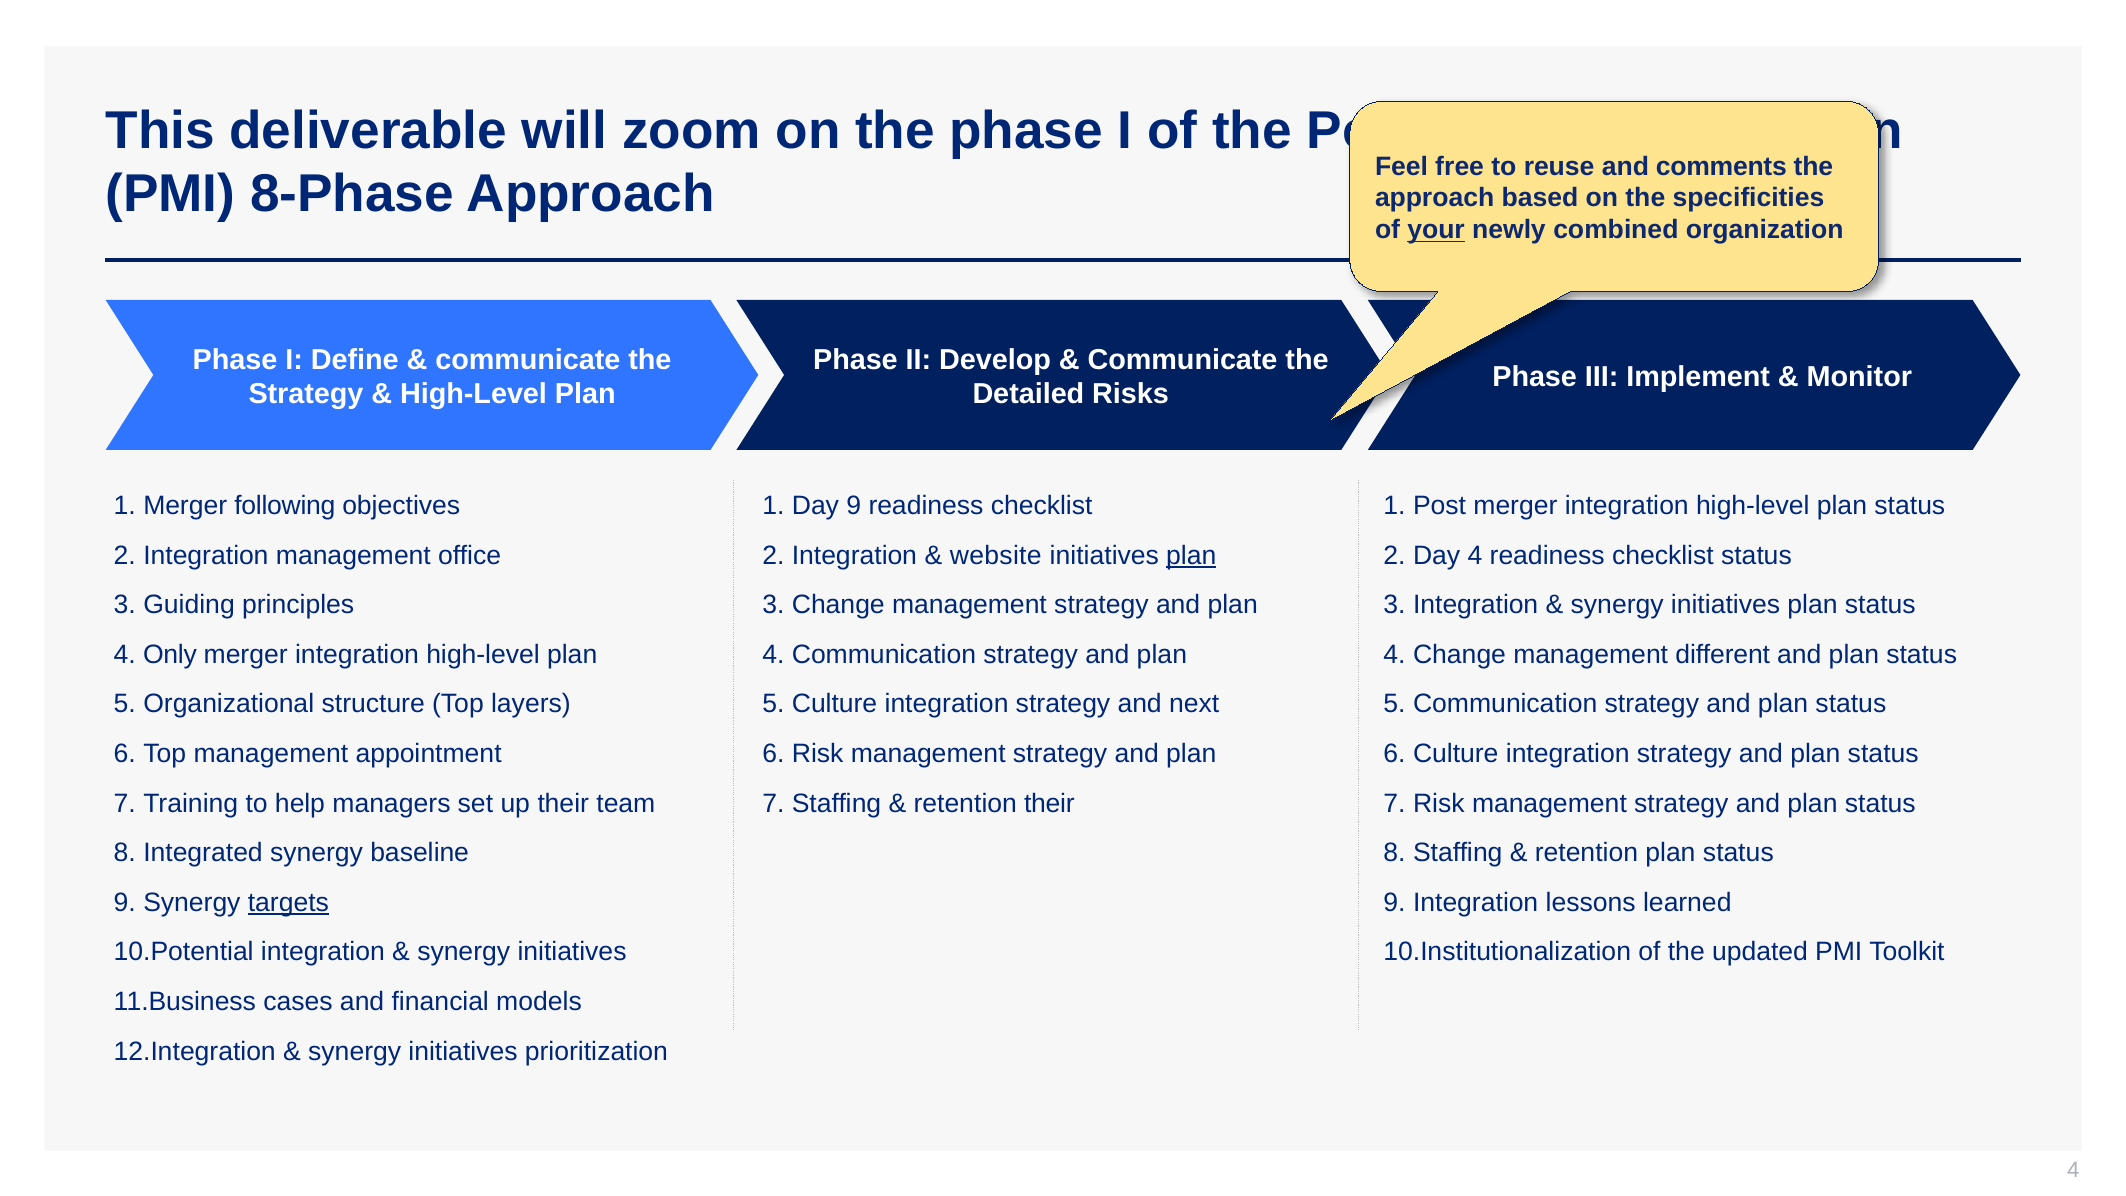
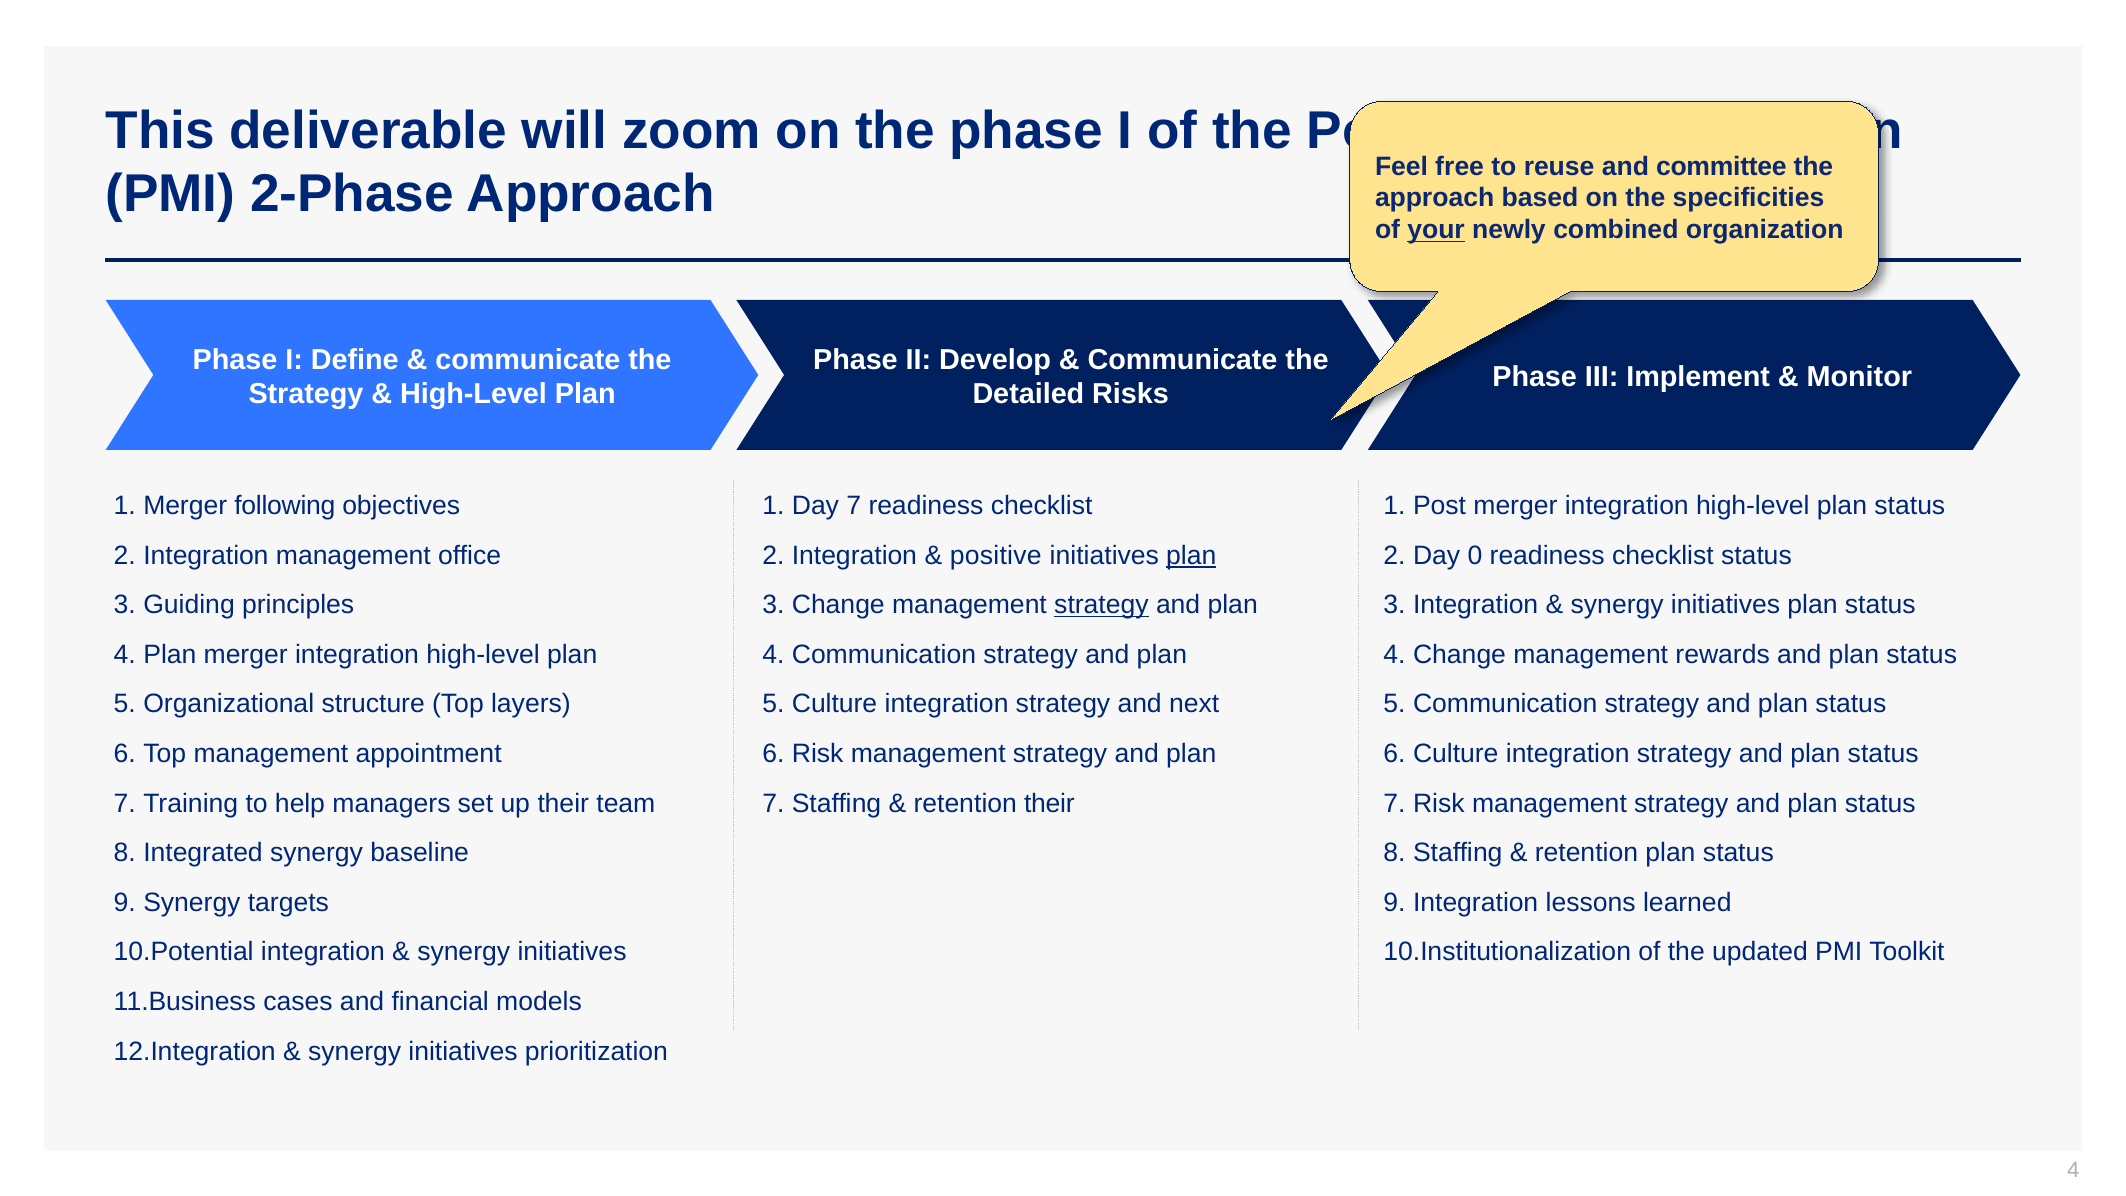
comments: comments -> committee
8-Phase: 8-Phase -> 2-Phase
Day 9: 9 -> 7
website: website -> positive
Day 4: 4 -> 0
strategy at (1101, 605) underline: none -> present
4 Only: Only -> Plan
different: different -> rewards
targets underline: present -> none
